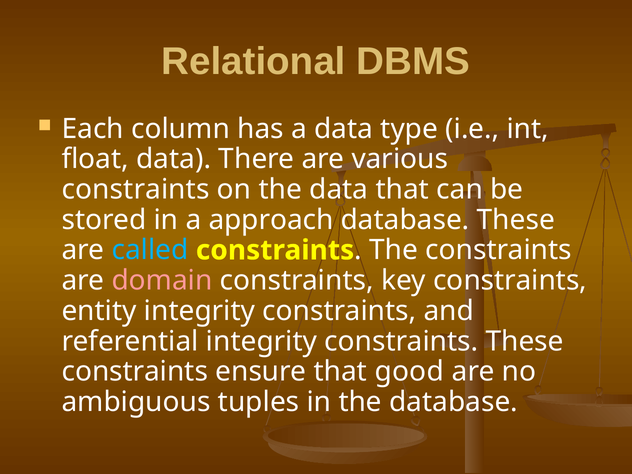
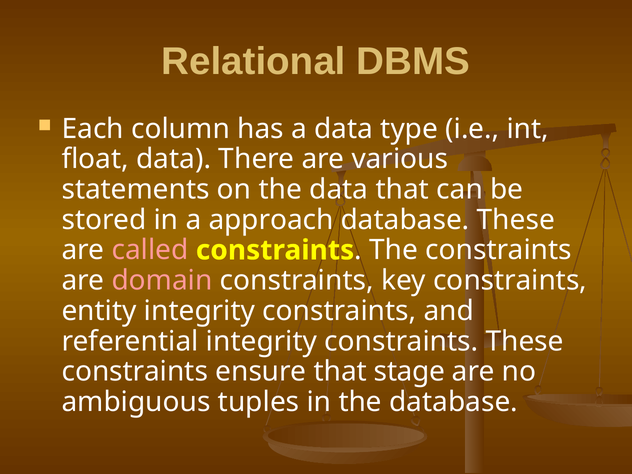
constraints at (136, 189): constraints -> statements
called colour: light blue -> pink
good: good -> stage
